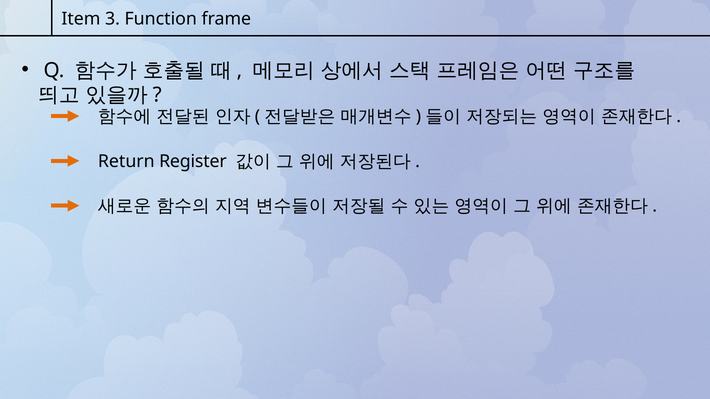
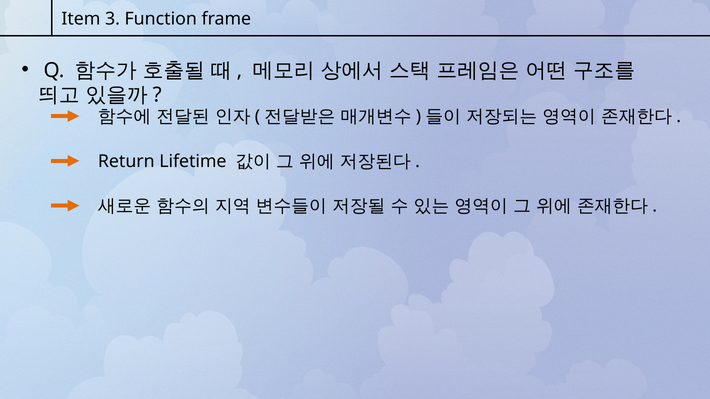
Register: Register -> Lifetime
